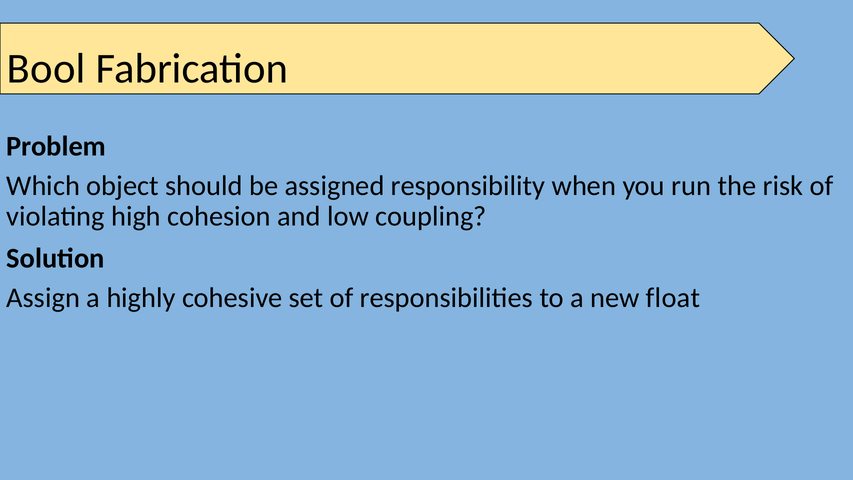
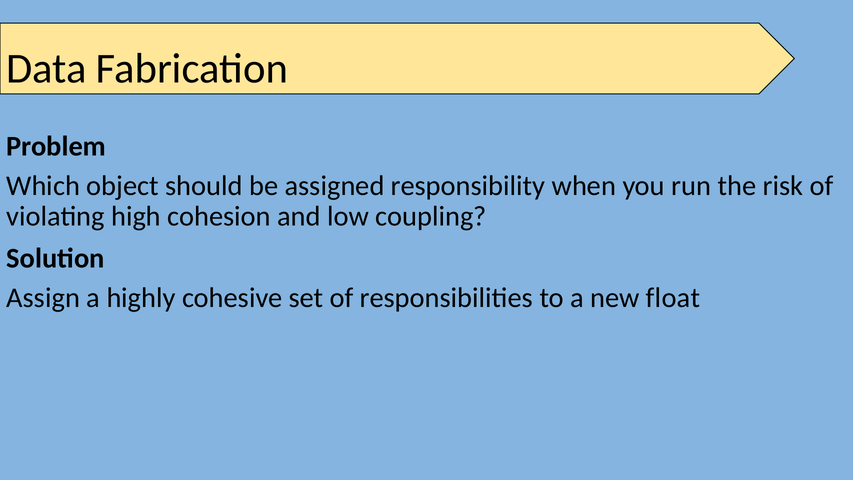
Bool: Bool -> Data
